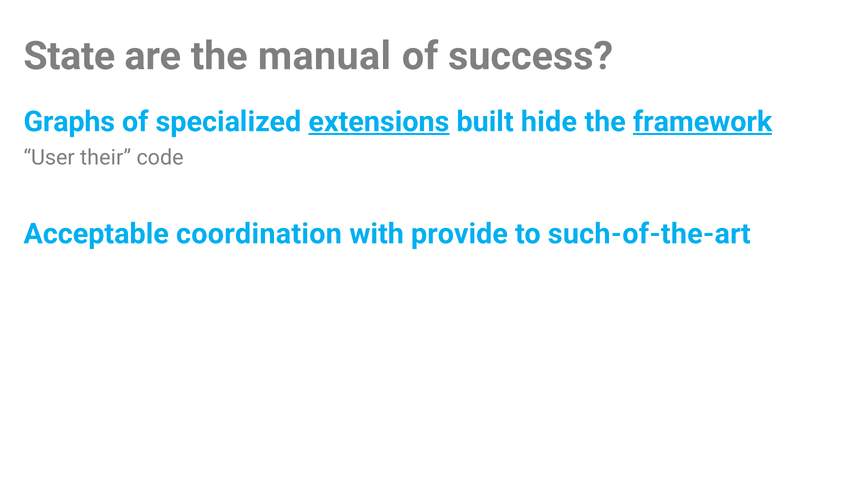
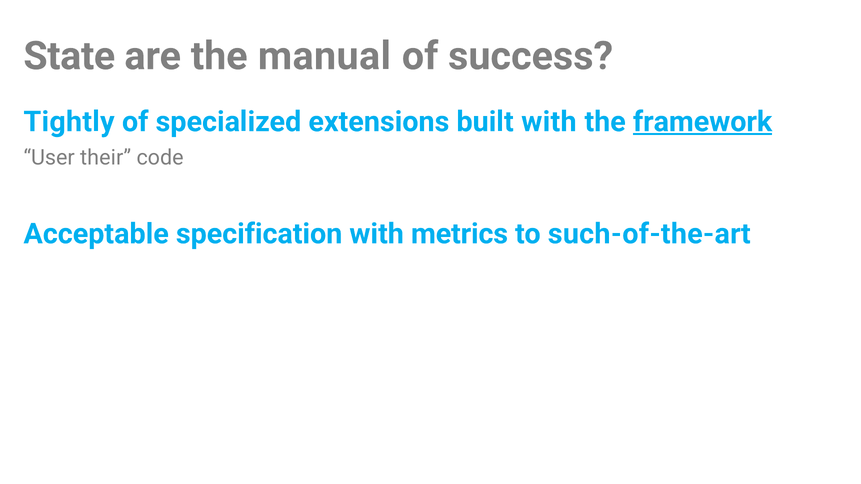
Graphs: Graphs -> Tightly
extensions underline: present -> none
built hide: hide -> with
coordination: coordination -> specification
provide: provide -> metrics
